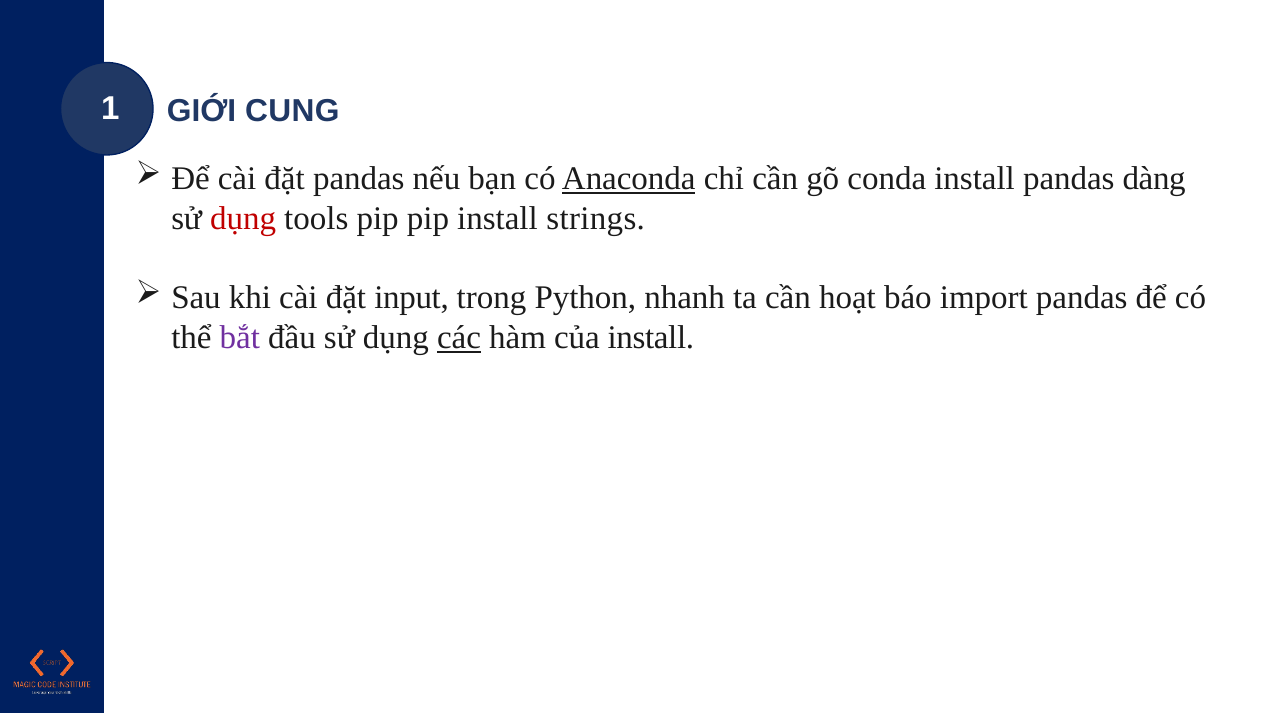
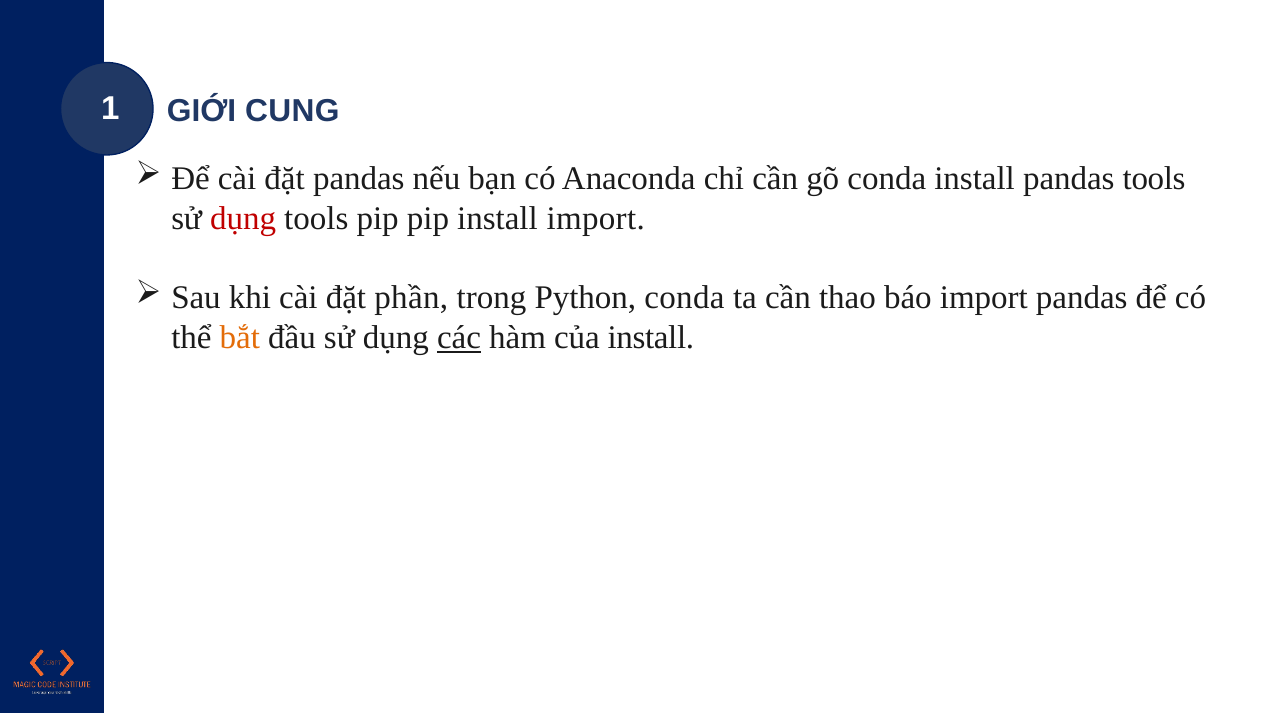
Anaconda underline: present -> none
pandas dàng: dàng -> tools
install strings: strings -> import
input: input -> phần
Python nhanh: nhanh -> conda
hoạt: hoạt -> thao
bắt colour: purple -> orange
